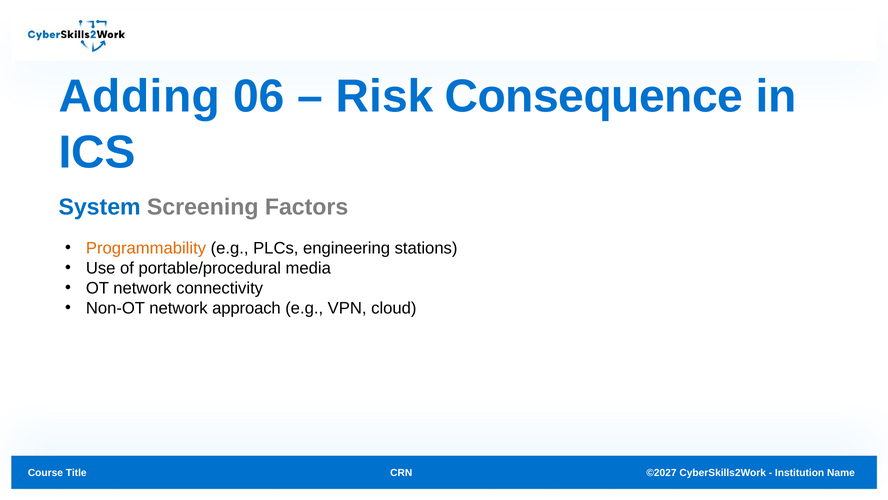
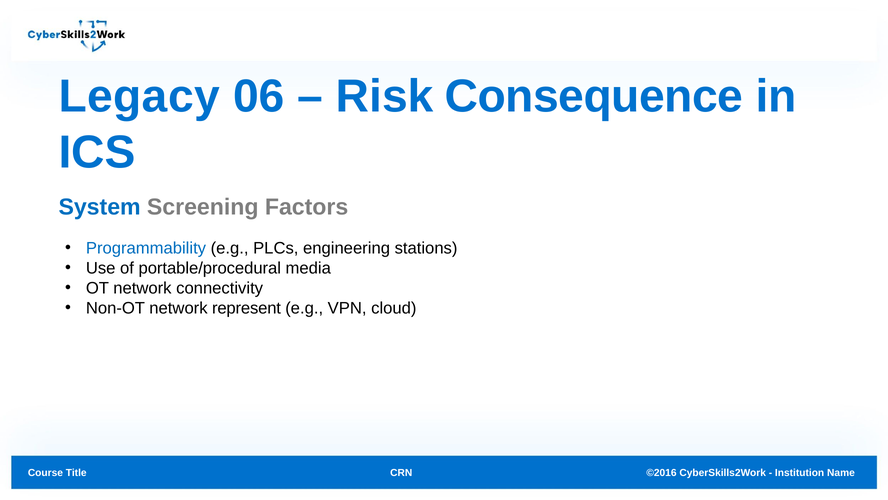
Adding: Adding -> Legacy
Programmability colour: orange -> blue
approach: approach -> represent
©2027: ©2027 -> ©2016
